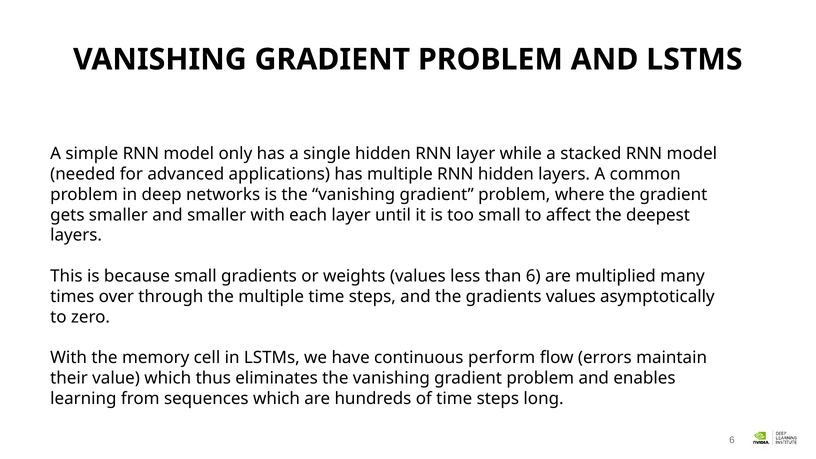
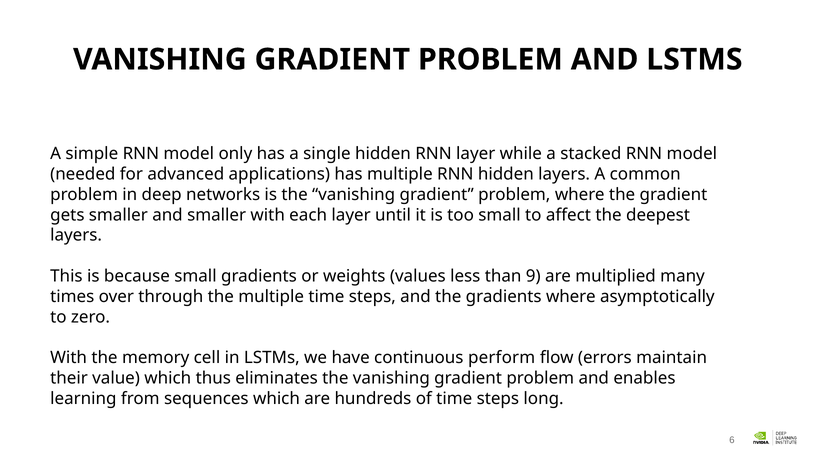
than 6: 6 -> 9
gradients values: values -> where
